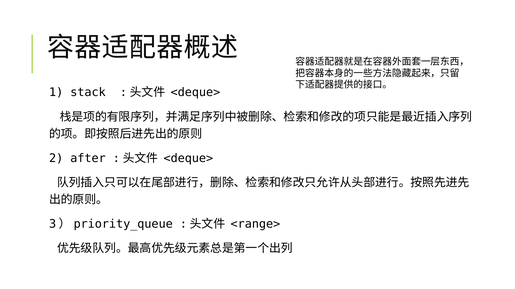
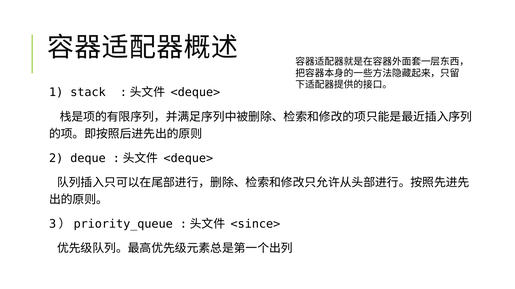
after: after -> deque
<range>: <range> -> <since>
